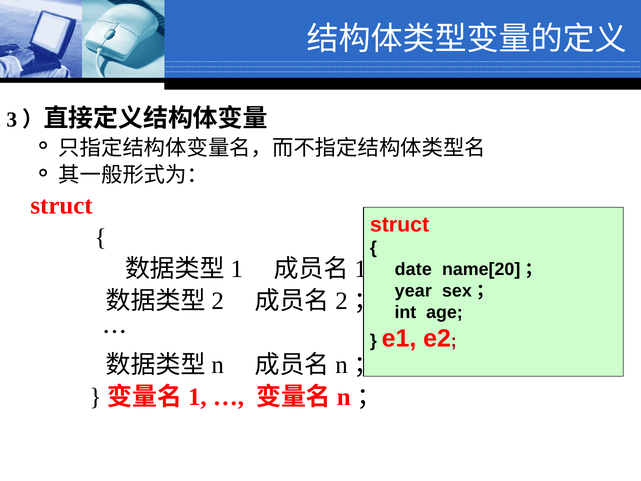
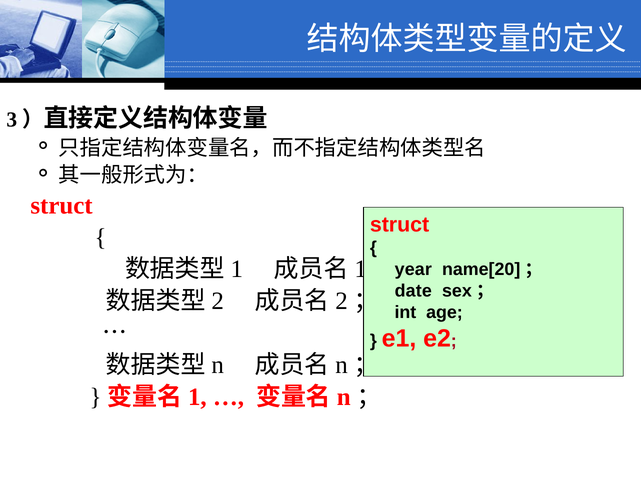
date: date -> year
year: year -> date
